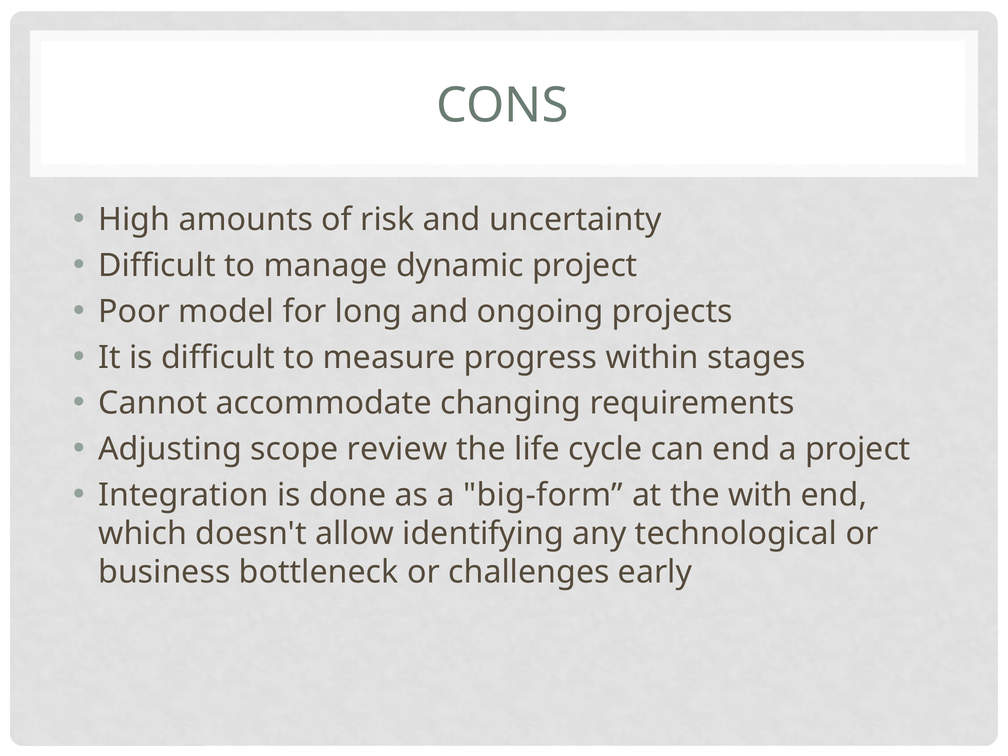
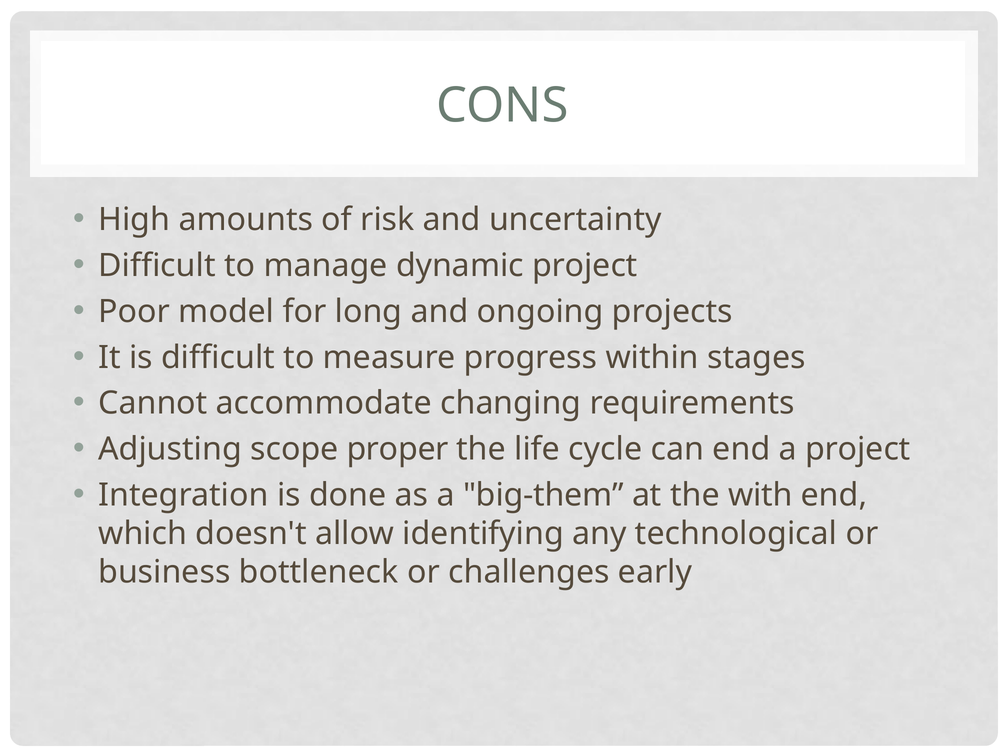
review: review -> proper
big-form: big-form -> big-them
